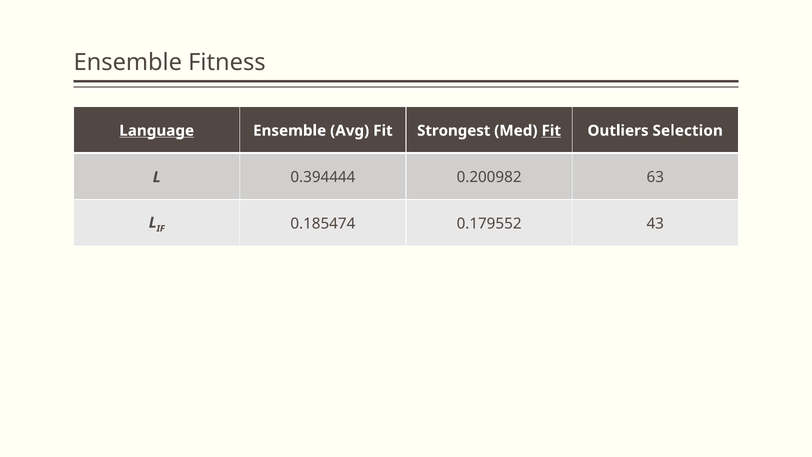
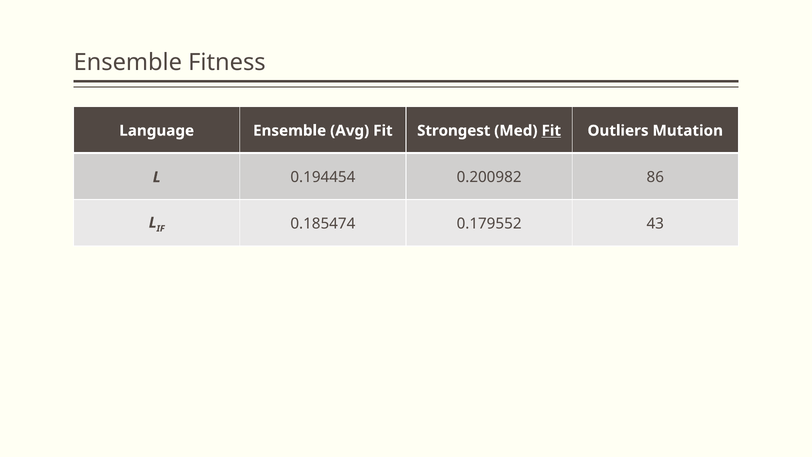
Language underline: present -> none
Selection: Selection -> Mutation
0.394444: 0.394444 -> 0.194454
63: 63 -> 86
